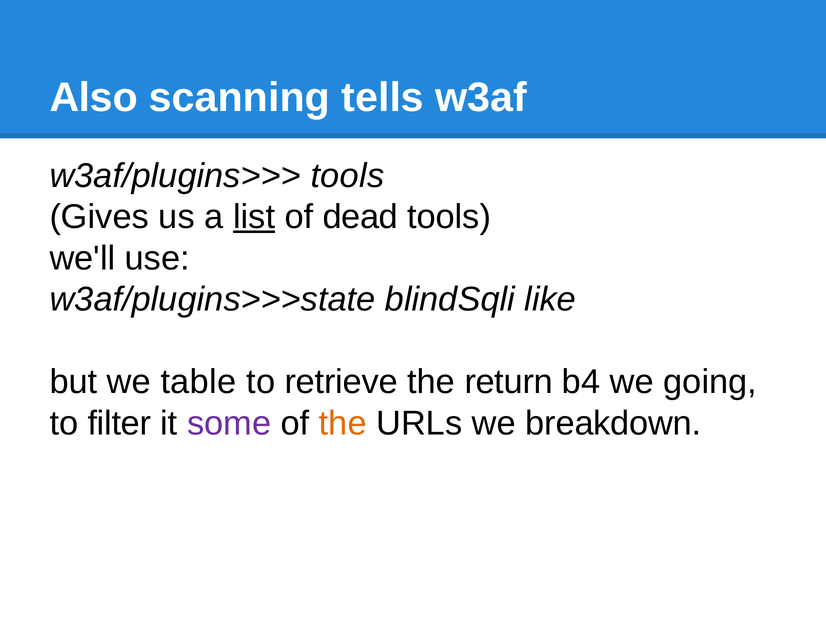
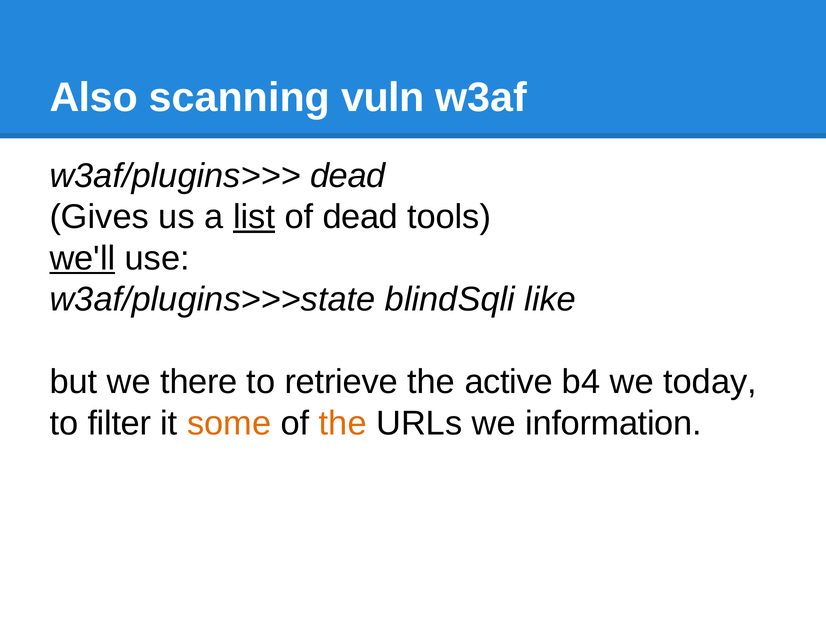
tells: tells -> vuln
w3af/plugins>>> tools: tools -> dead
we'll underline: none -> present
table: table -> there
return: return -> active
going: going -> today
some colour: purple -> orange
breakdown: breakdown -> information
